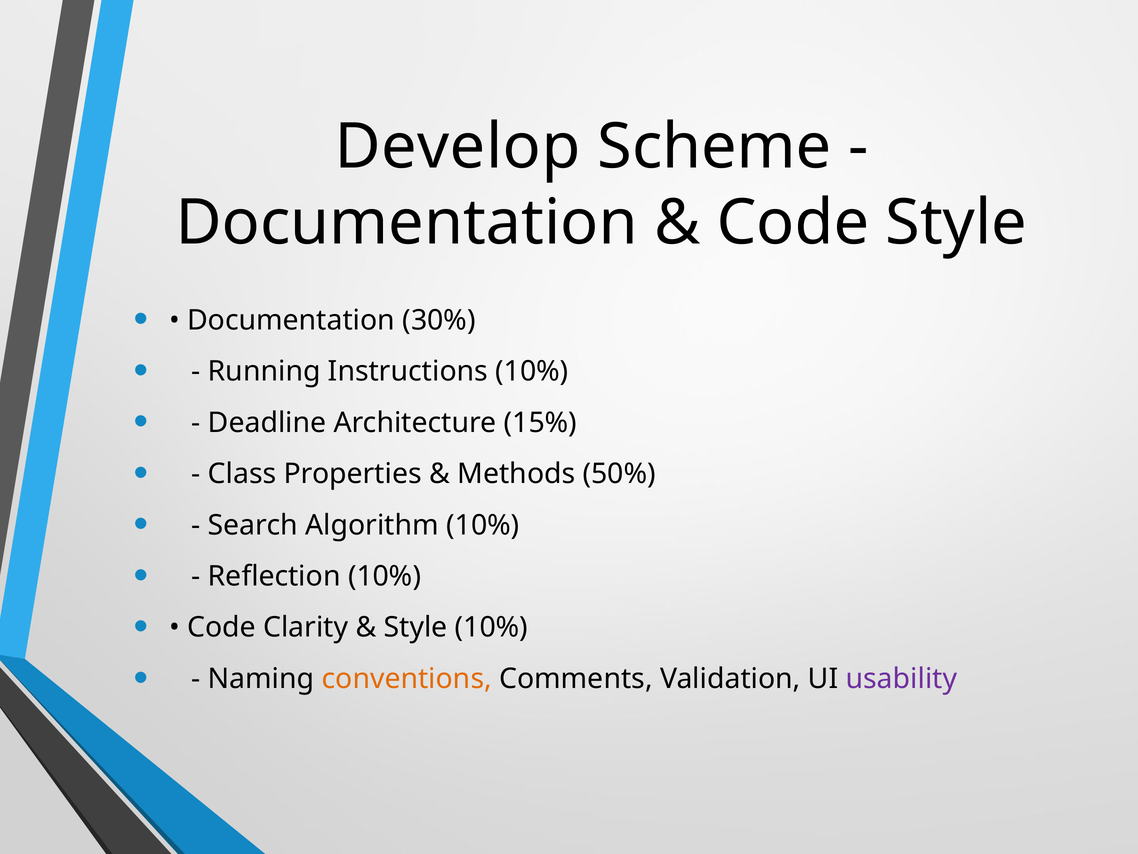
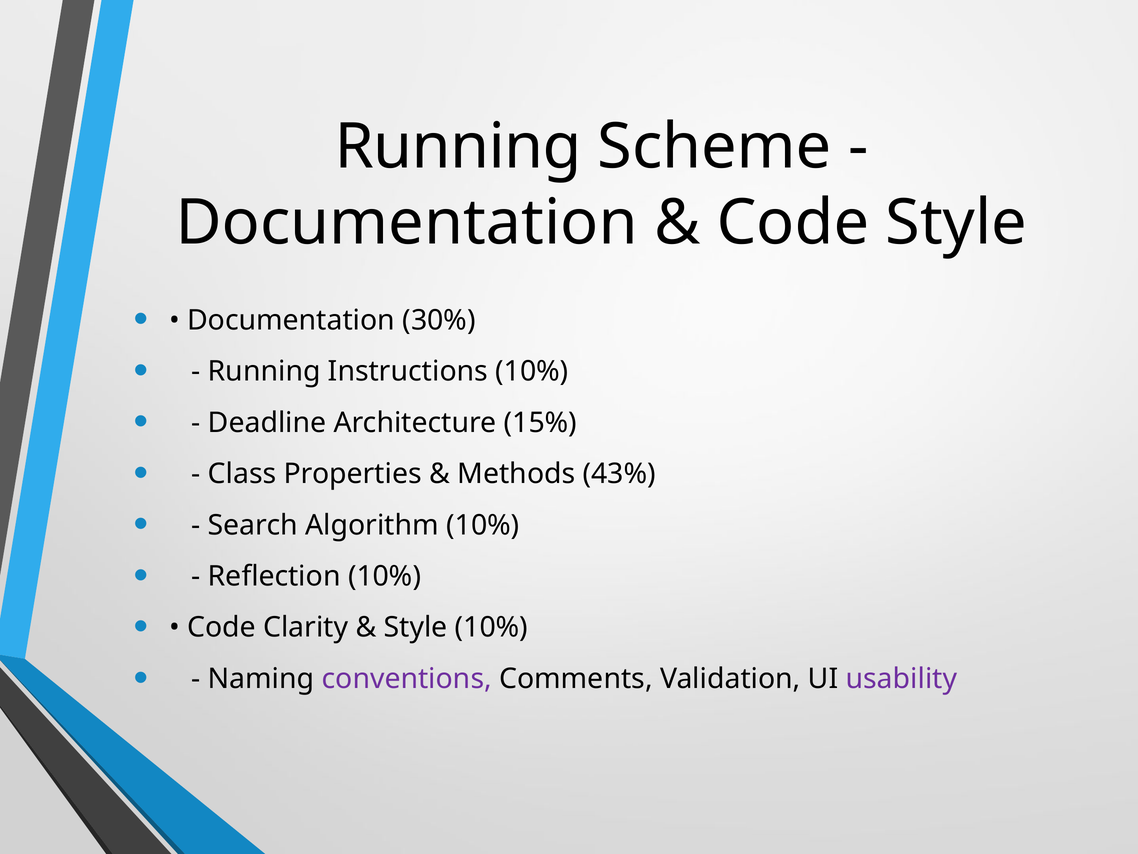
Develop at (458, 147): Develop -> Running
50%: 50% -> 43%
conventions colour: orange -> purple
